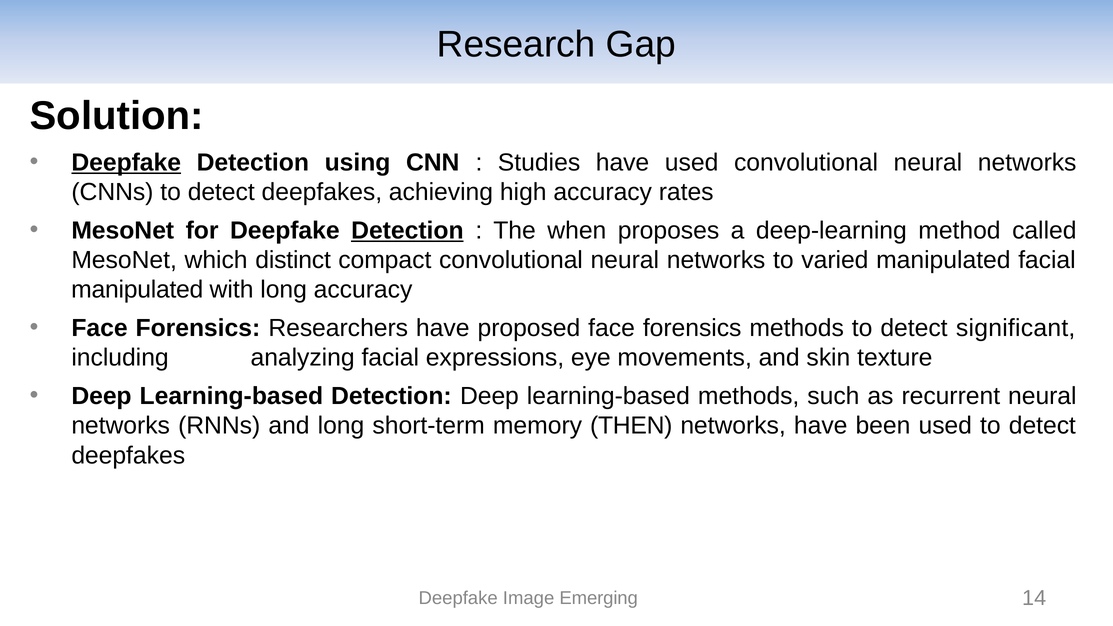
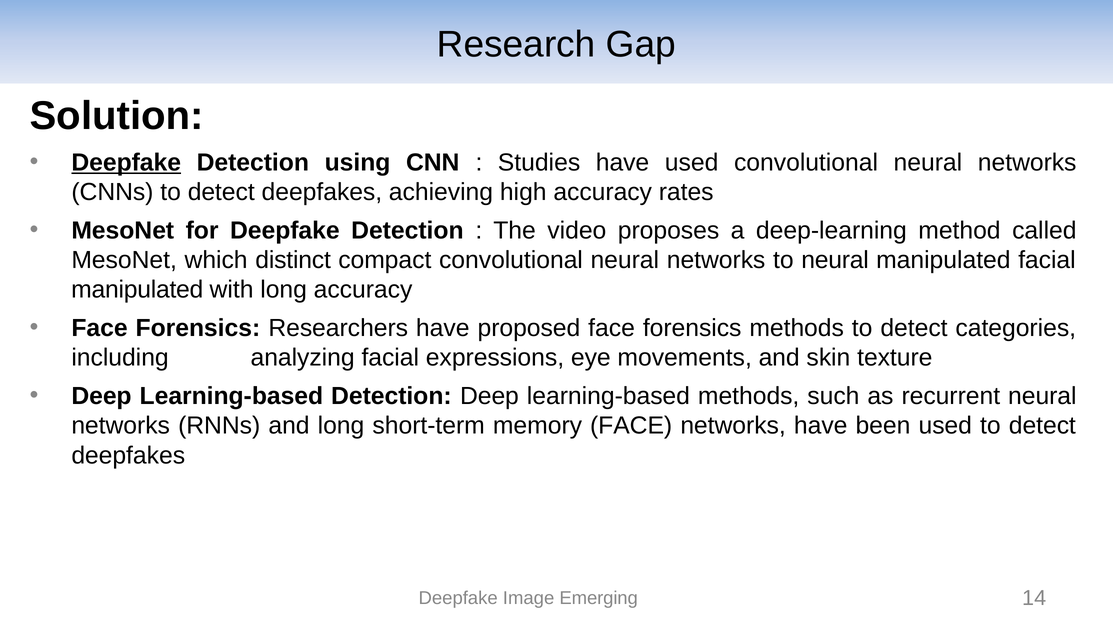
Detection at (407, 230) underline: present -> none
when: when -> video
to varied: varied -> neural
significant: significant -> categories
memory THEN: THEN -> FACE
